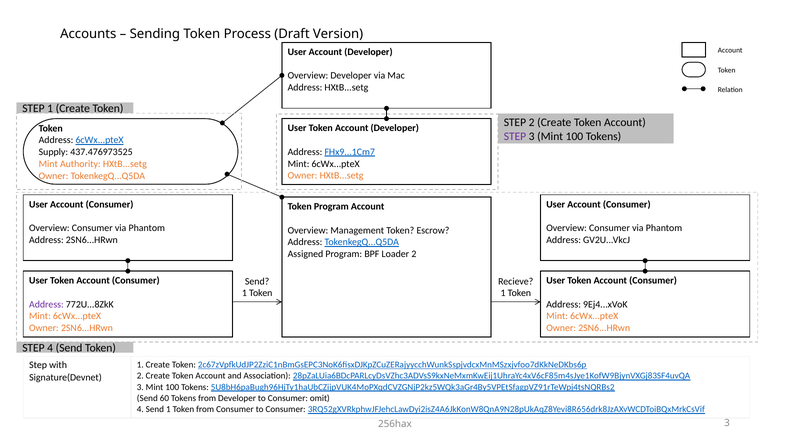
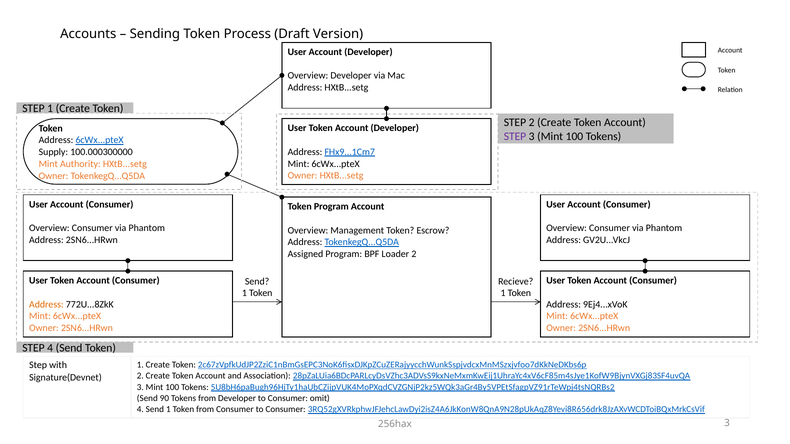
437.476973525: 437.476973525 -> 100.000300000
Address at (46, 305) colour: purple -> orange
60: 60 -> 90
